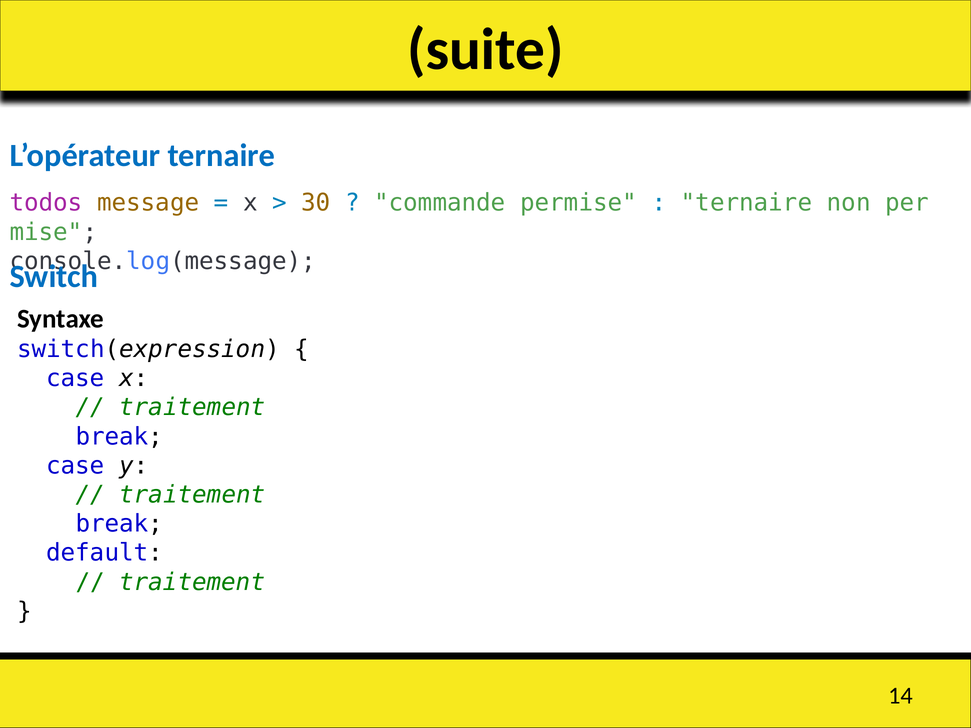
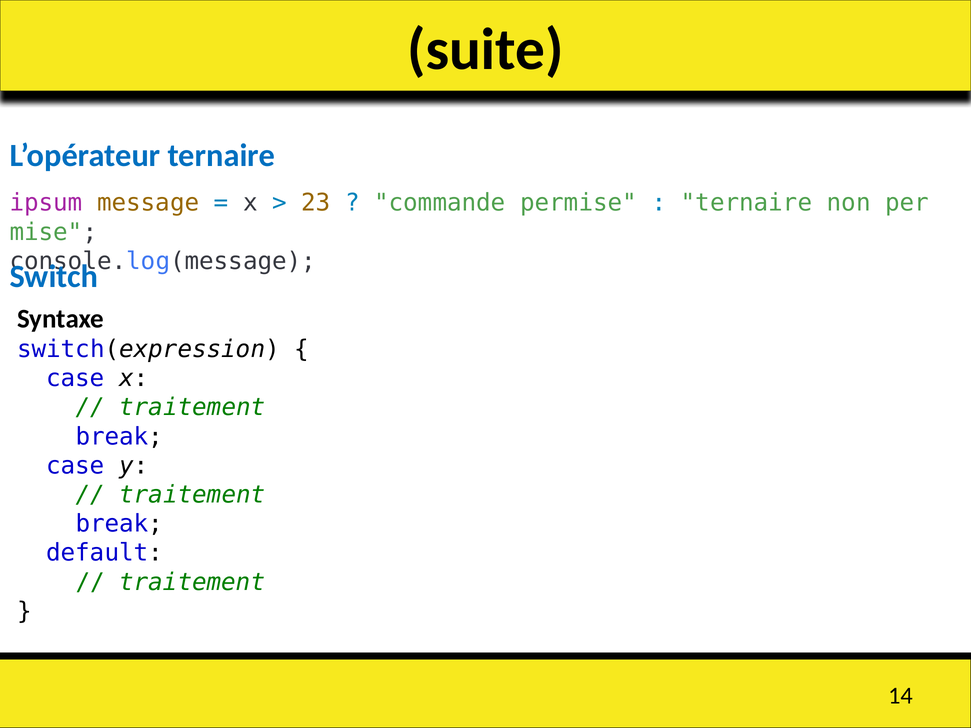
todos: todos -> ipsum
30: 30 -> 23
